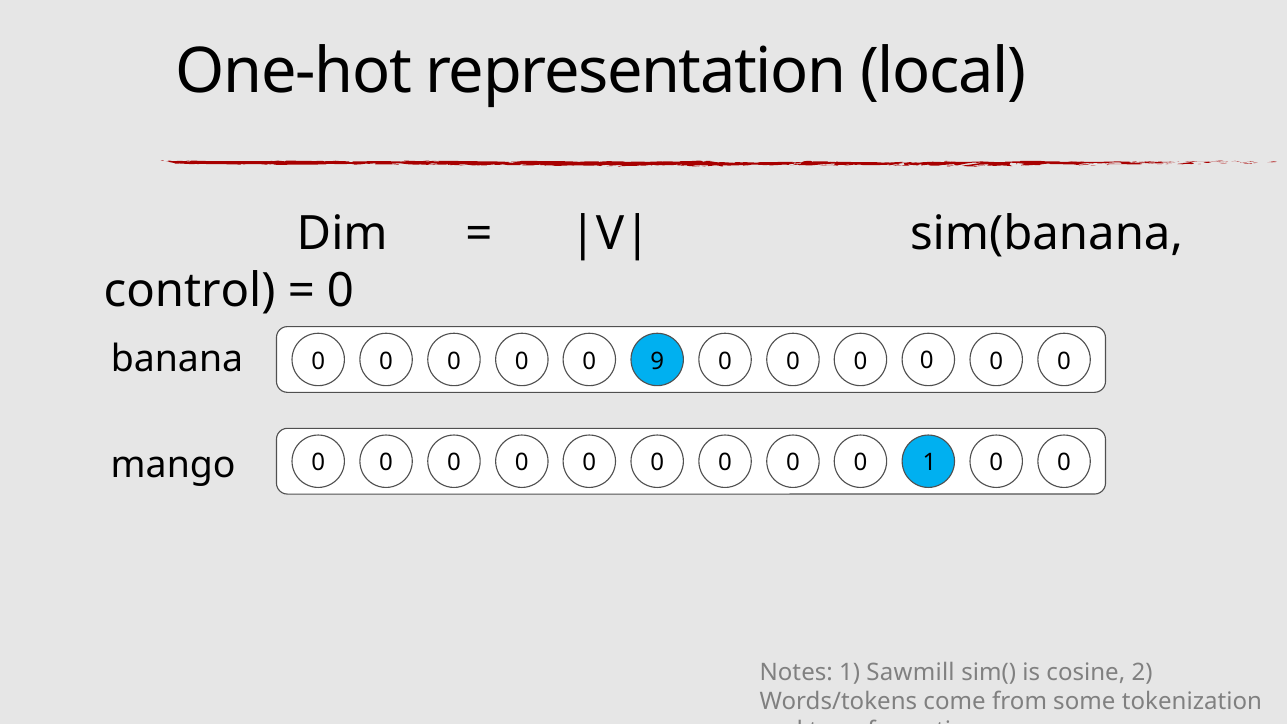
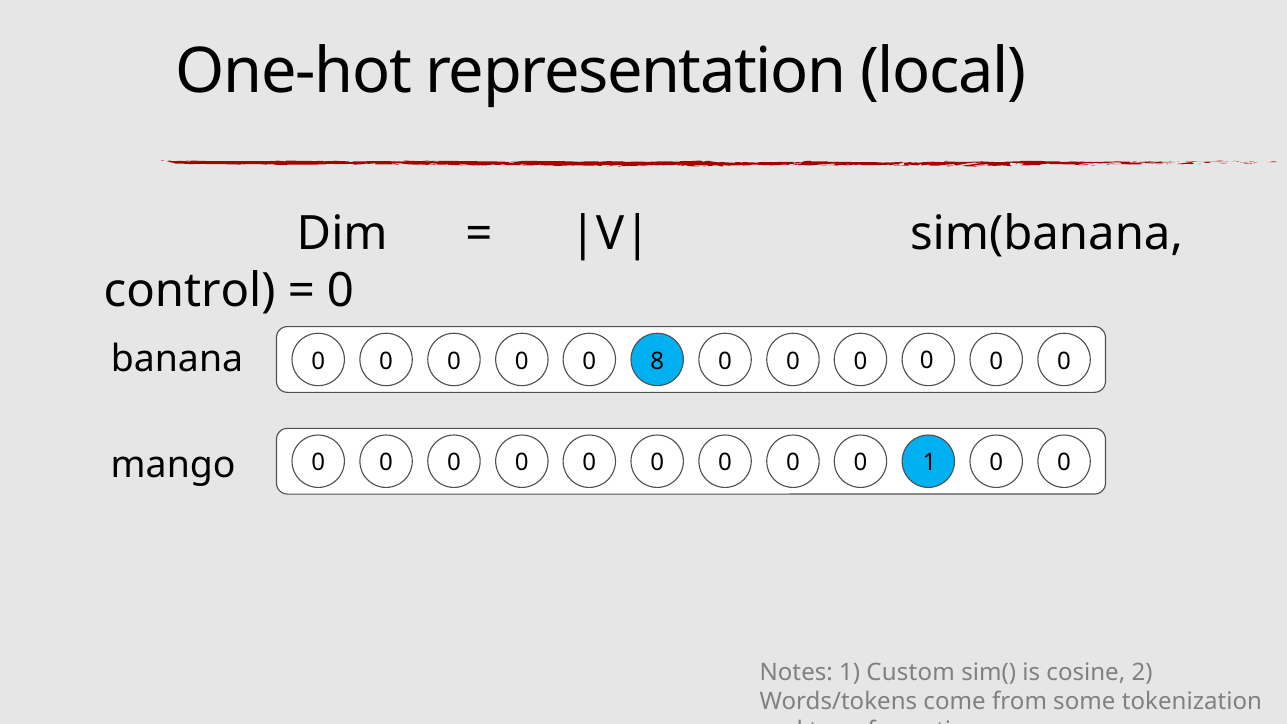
9: 9 -> 8
Sawmill: Sawmill -> Custom
